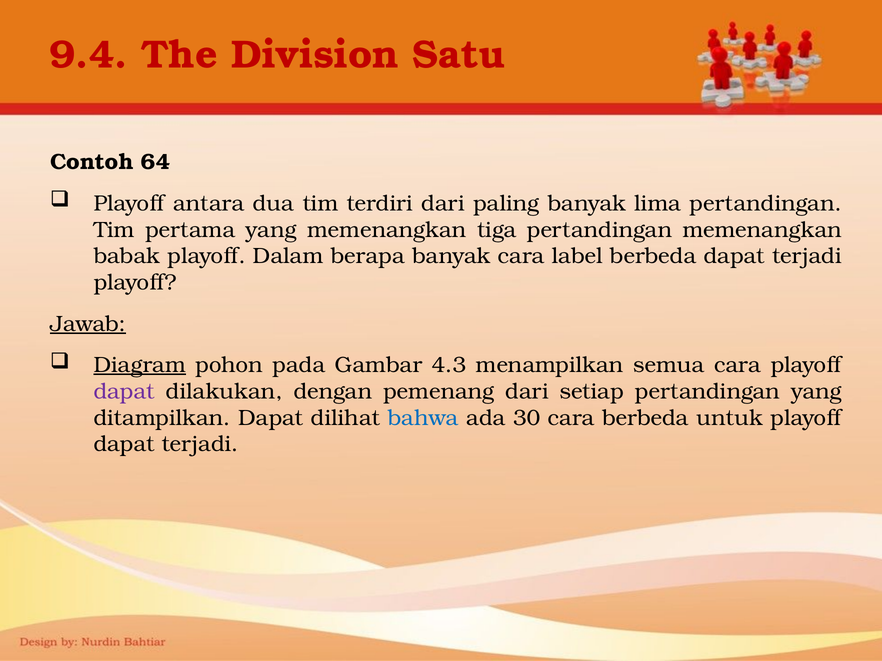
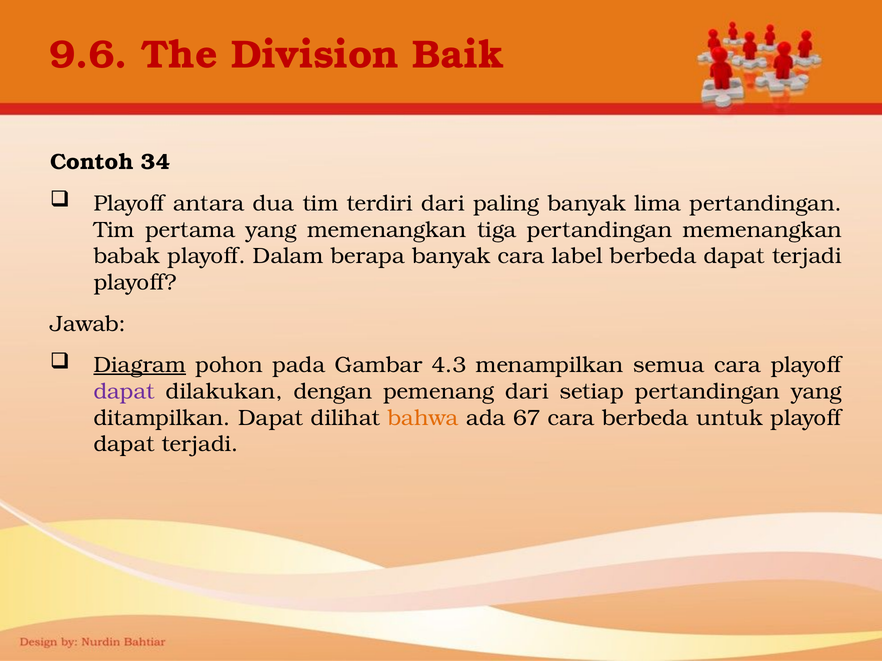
9.4: 9.4 -> 9.6
Satu: Satu -> Baik
64: 64 -> 34
Jawab underline: present -> none
bahwa colour: blue -> orange
30: 30 -> 67
